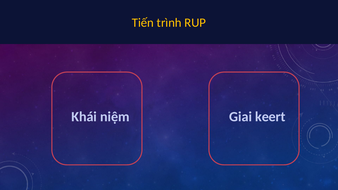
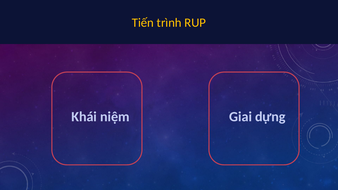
keert: keert -> dựng
